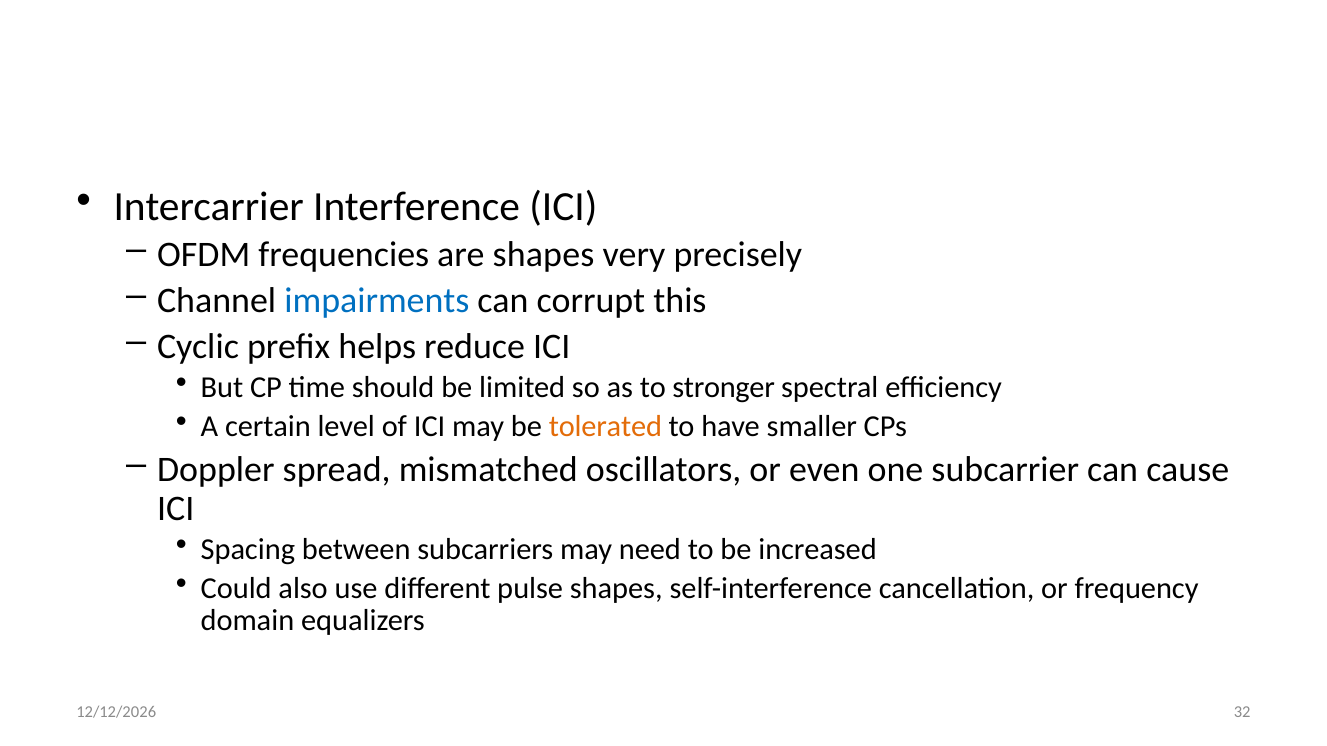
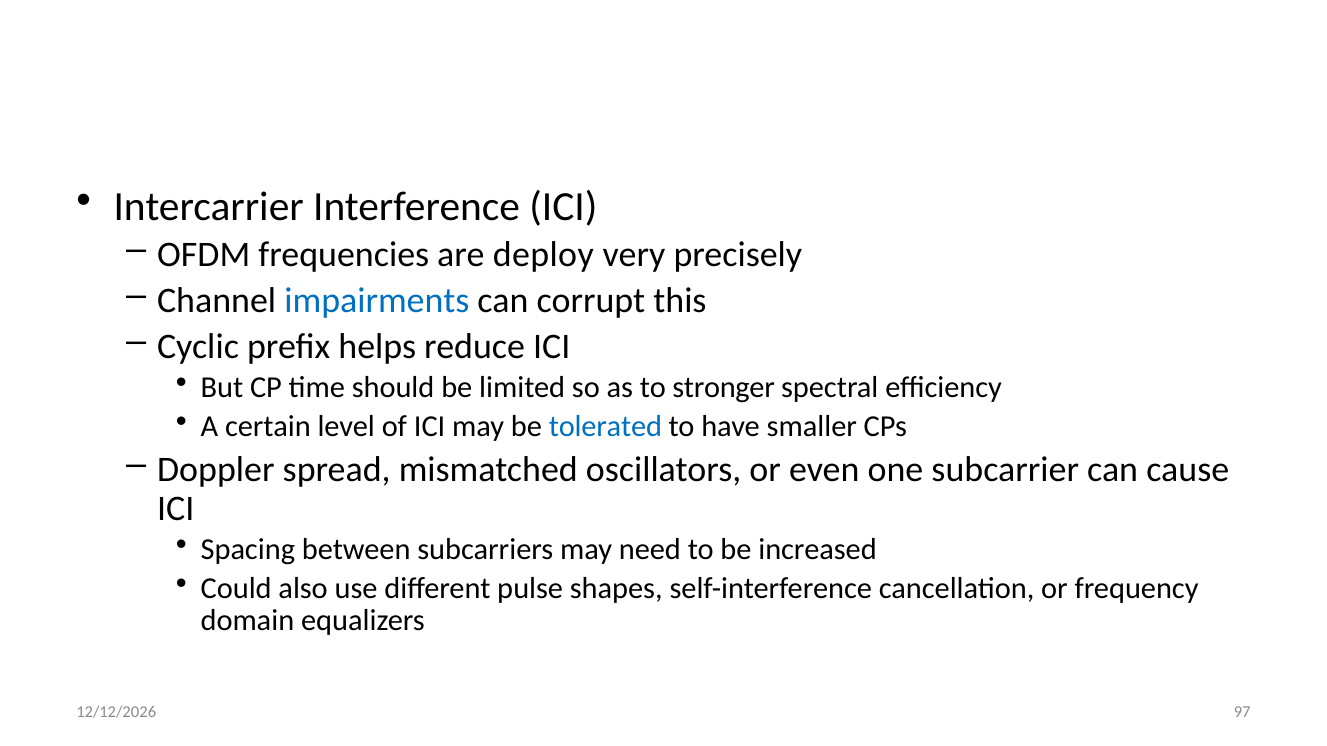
are shapes: shapes -> deploy
tolerated colour: orange -> blue
32: 32 -> 97
